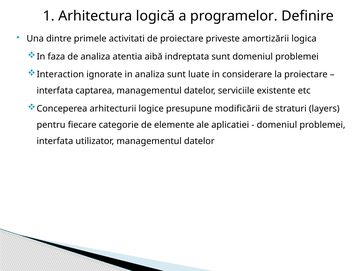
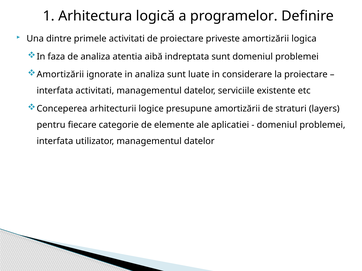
Interaction at (60, 75): Interaction -> Amortizării
interfata captarea: captarea -> activitati
presupune modificării: modificării -> amortizării
